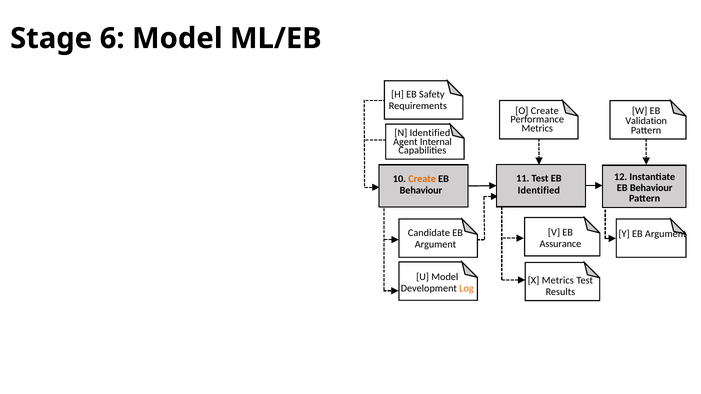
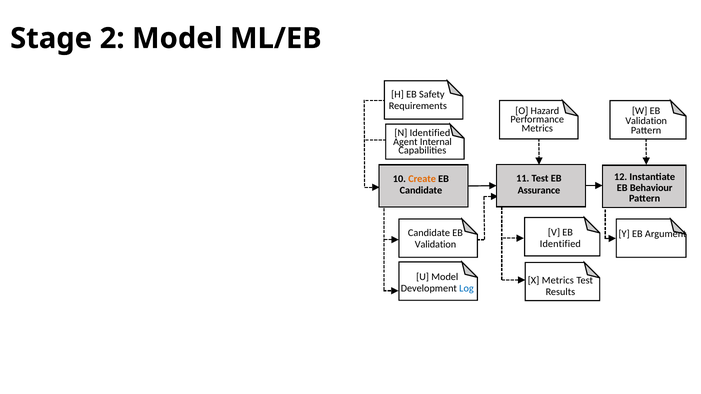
6: 6 -> 2
O Create: Create -> Hazard
Identified at (539, 190): Identified -> Assurance
Behaviour at (421, 191): Behaviour -> Candidate
Assurance at (560, 244): Assurance -> Identified
Argument at (435, 245): Argument -> Validation
Log colour: orange -> blue
